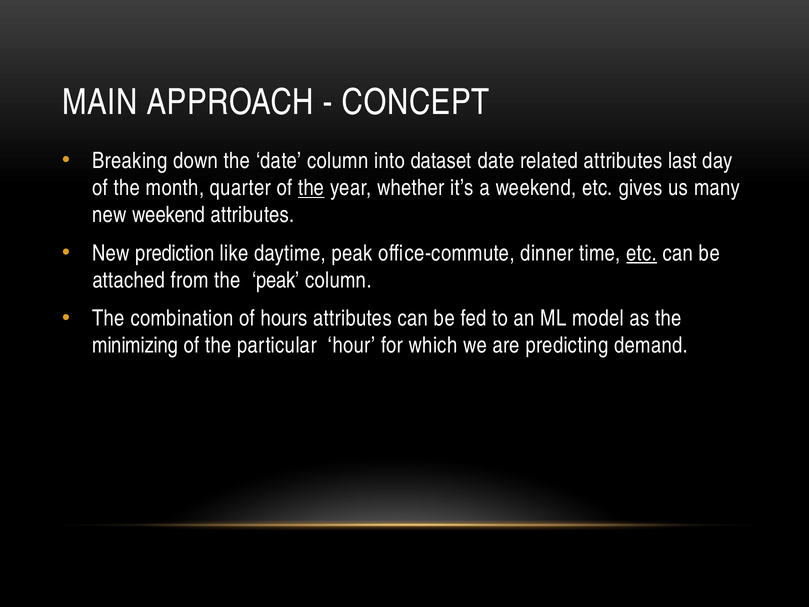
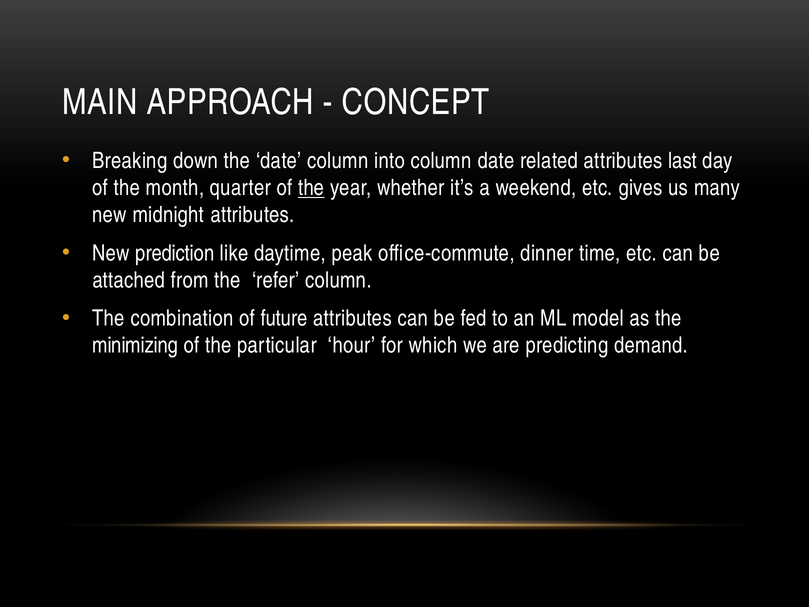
into dataset: dataset -> column
new weekend: weekend -> midnight
etc at (642, 253) underline: present -> none
the peak: peak -> refer
hours: hours -> future
